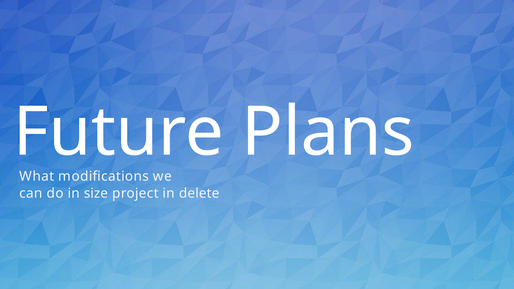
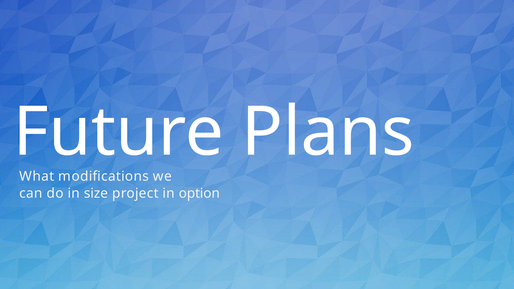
delete: delete -> option
